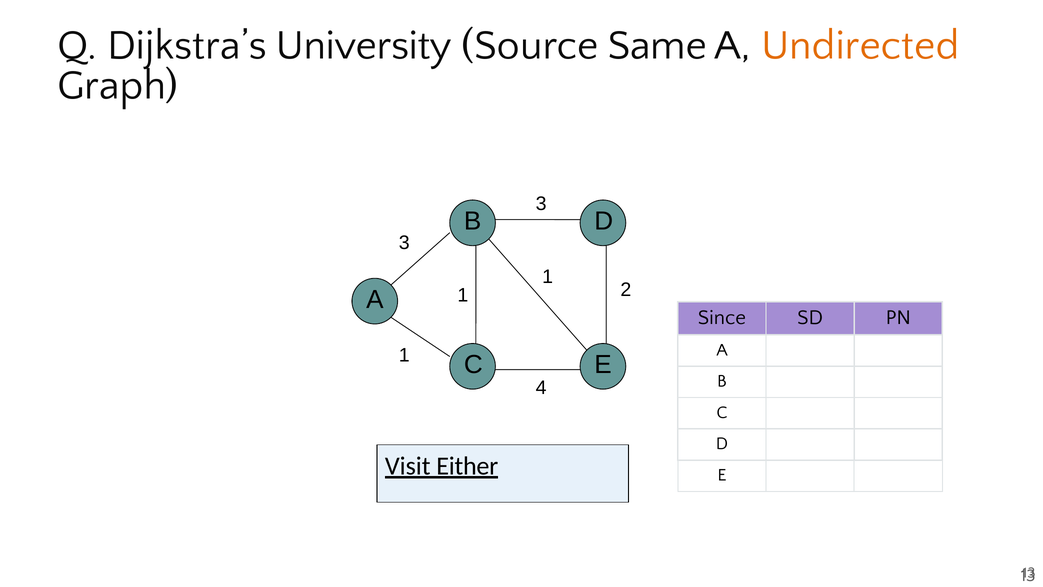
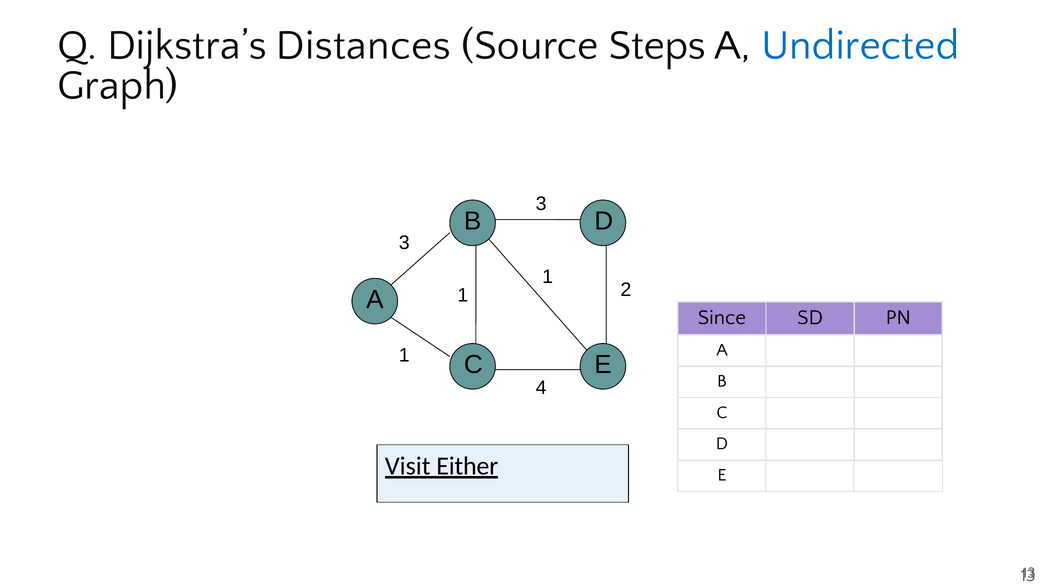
University: University -> Distances
Same: Same -> Steps
Undirected colour: orange -> blue
